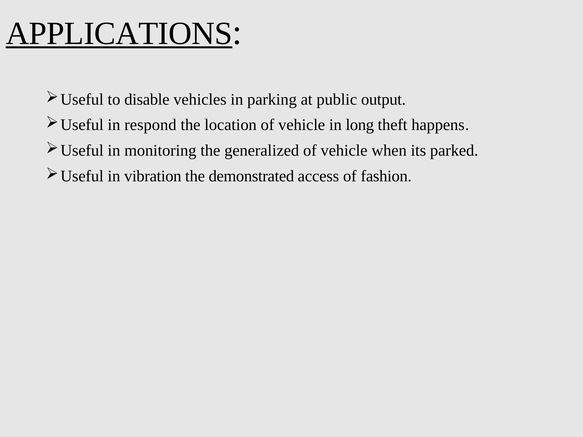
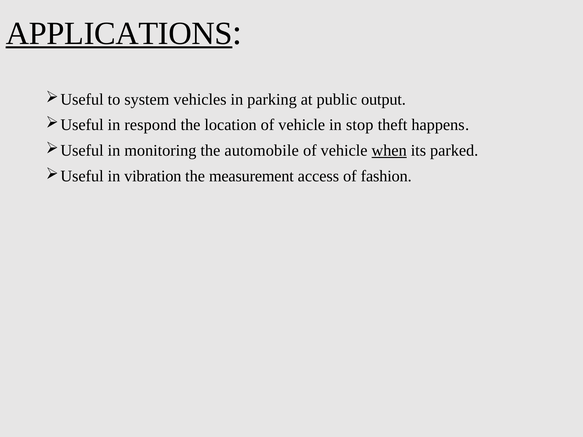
disable: disable -> system
long: long -> stop
generalized: generalized -> automobile
when underline: none -> present
demonstrated: demonstrated -> measurement
